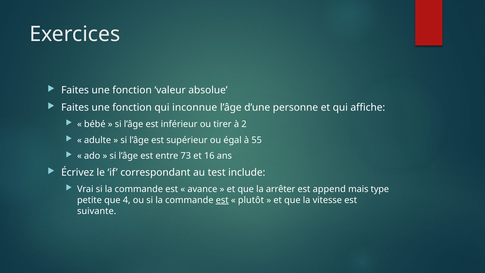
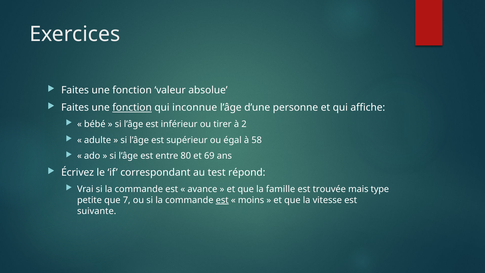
fonction at (132, 107) underline: none -> present
55: 55 -> 58
73: 73 -> 80
16: 16 -> 69
include: include -> répond
arrêter: arrêter -> famille
append: append -> trouvée
4: 4 -> 7
plutôt: plutôt -> moins
